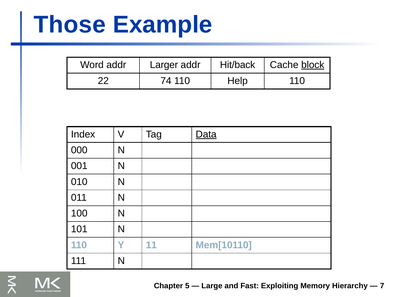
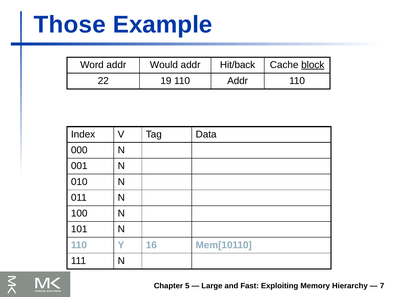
Larger: Larger -> Would
74: 74 -> 19
110 Help: Help -> Addr
Data underline: present -> none
11: 11 -> 16
